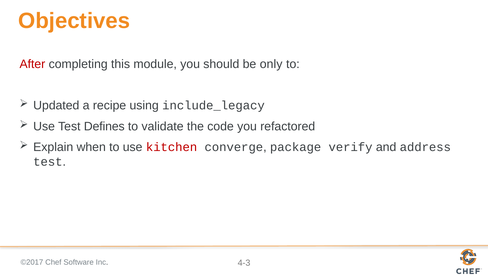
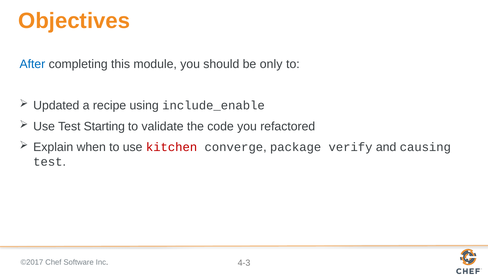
After colour: red -> blue
include_legacy: include_legacy -> include_enable
Defines: Defines -> Starting
address: address -> causing
